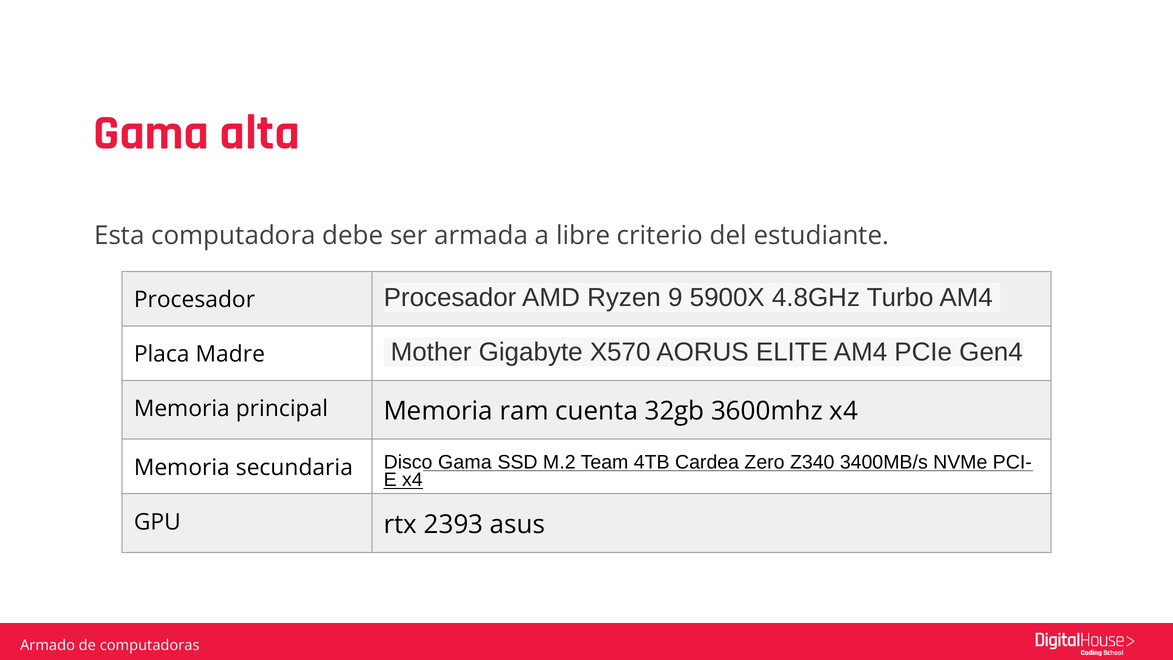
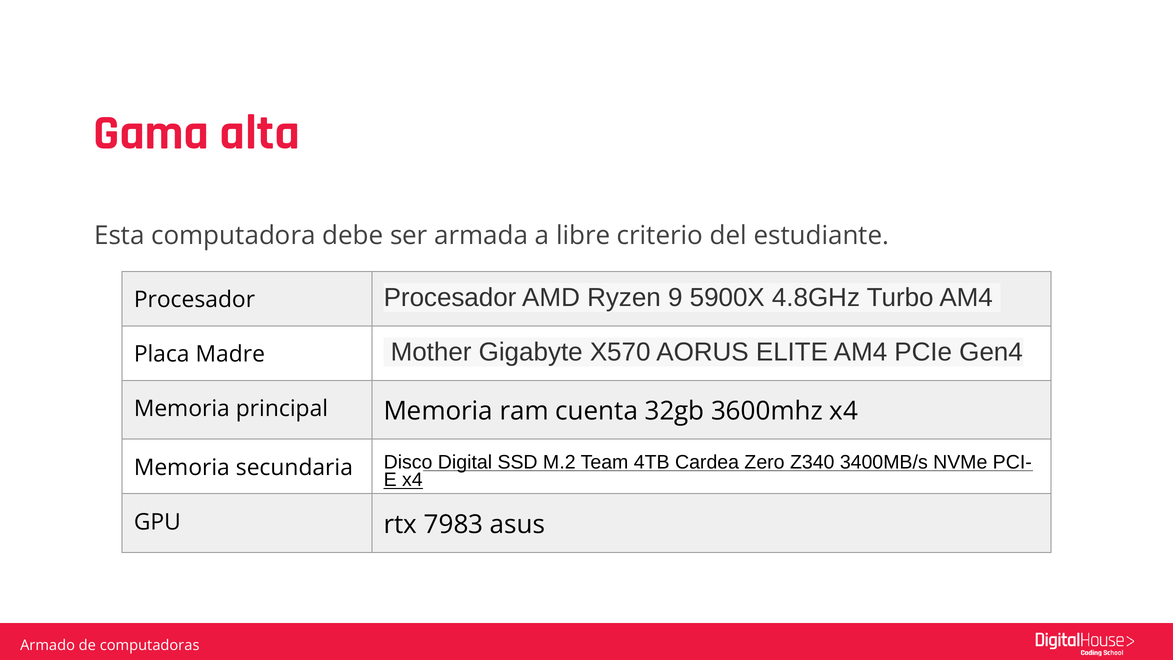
Gama at (465, 462): Gama -> Digital
2393: 2393 -> 7983
